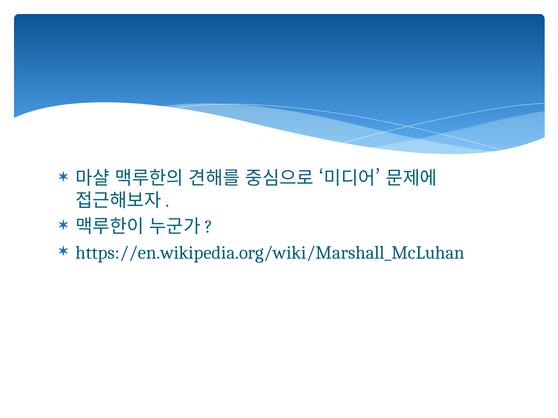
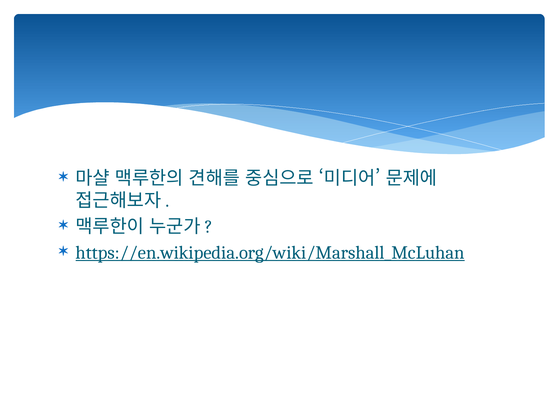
https://en.wikipedia.org/wiki/Marshall_McLuhan underline: none -> present
